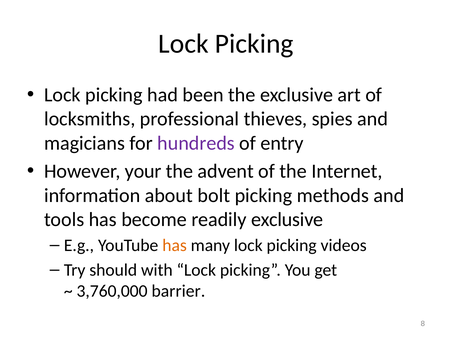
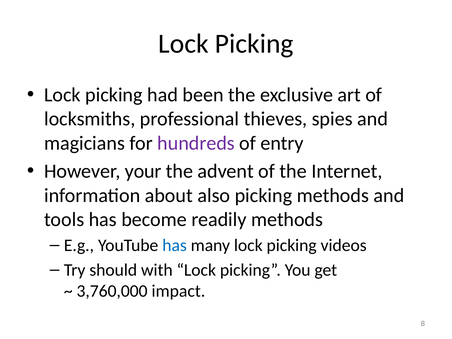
bolt: bolt -> also
readily exclusive: exclusive -> methods
has at (175, 245) colour: orange -> blue
barrier: barrier -> impact
